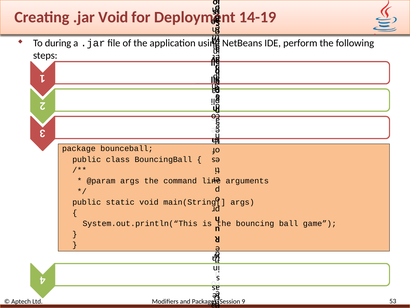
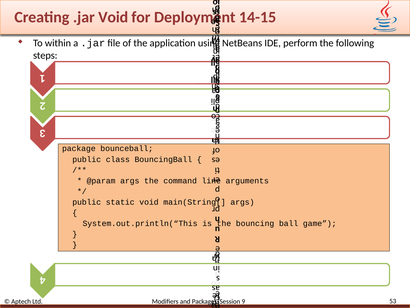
14-19: 14-19 -> 14-15
during: during -> within
